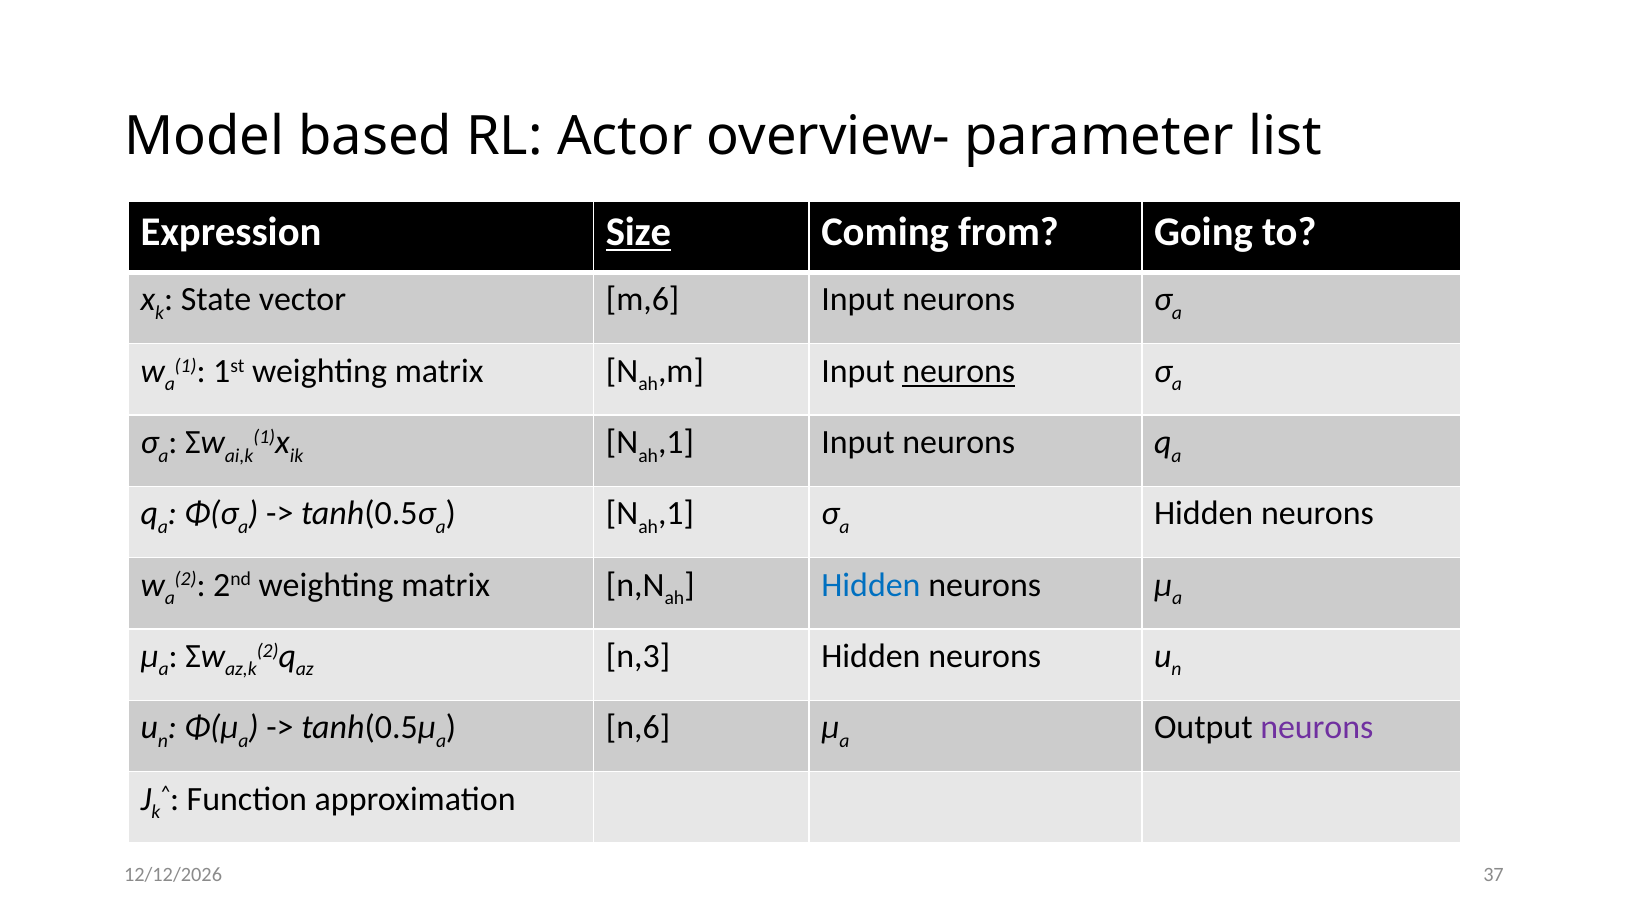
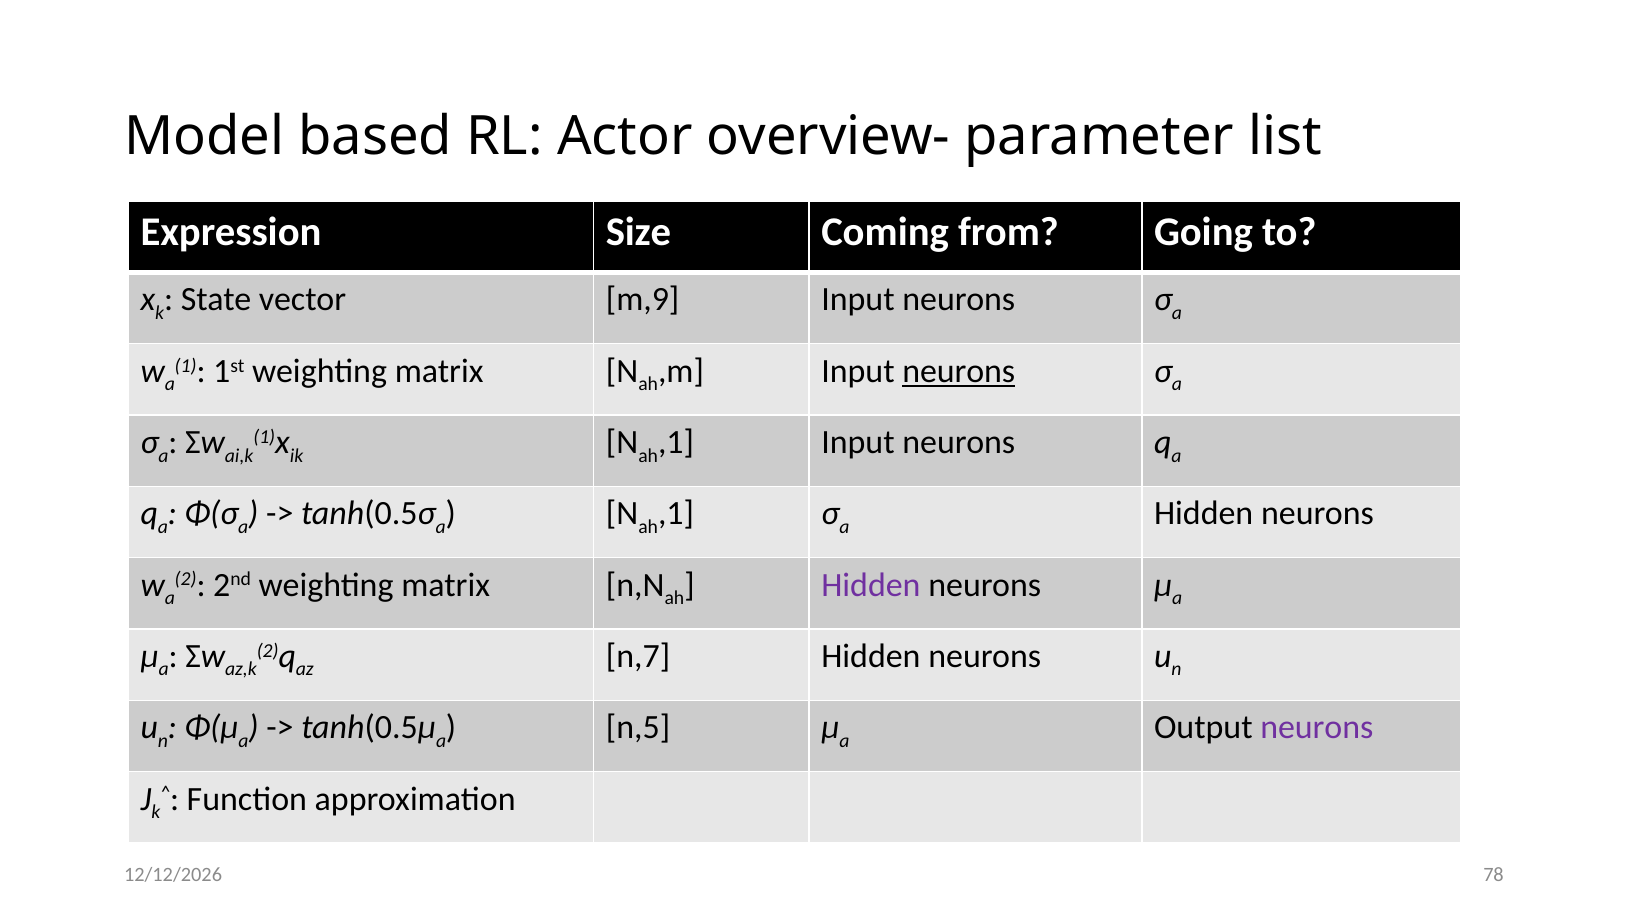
Size underline: present -> none
m,6: m,6 -> m,9
Hidden at (871, 585) colour: blue -> purple
n,3: n,3 -> n,7
n,6: n,6 -> n,5
37: 37 -> 78
